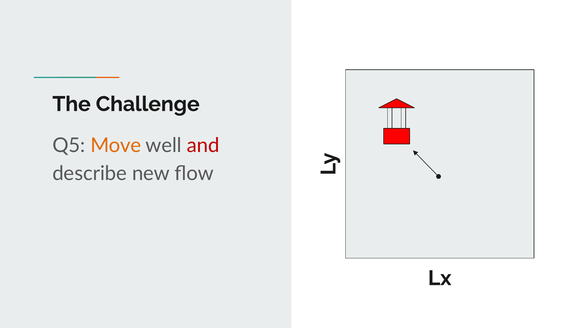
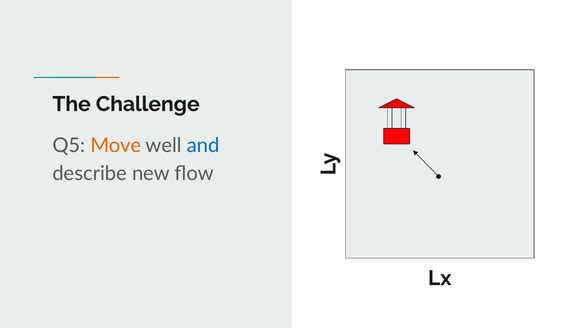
and colour: red -> blue
